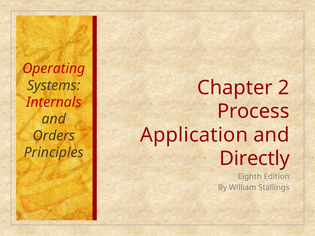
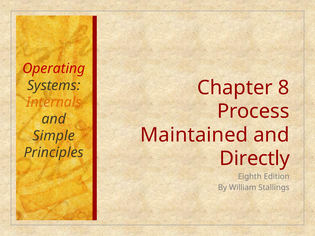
2: 2 -> 8
Internals colour: red -> orange
Application: Application -> Maintained
Orders: Orders -> Simple
